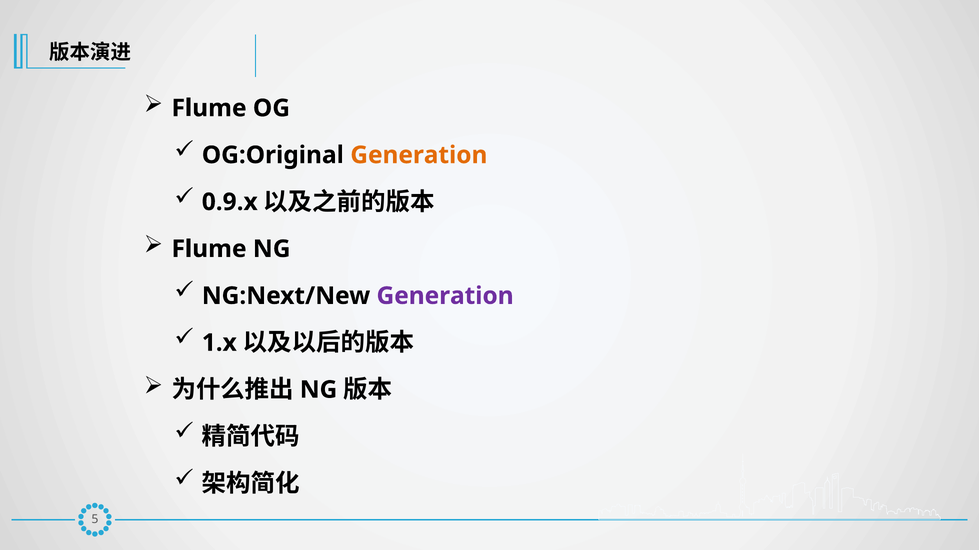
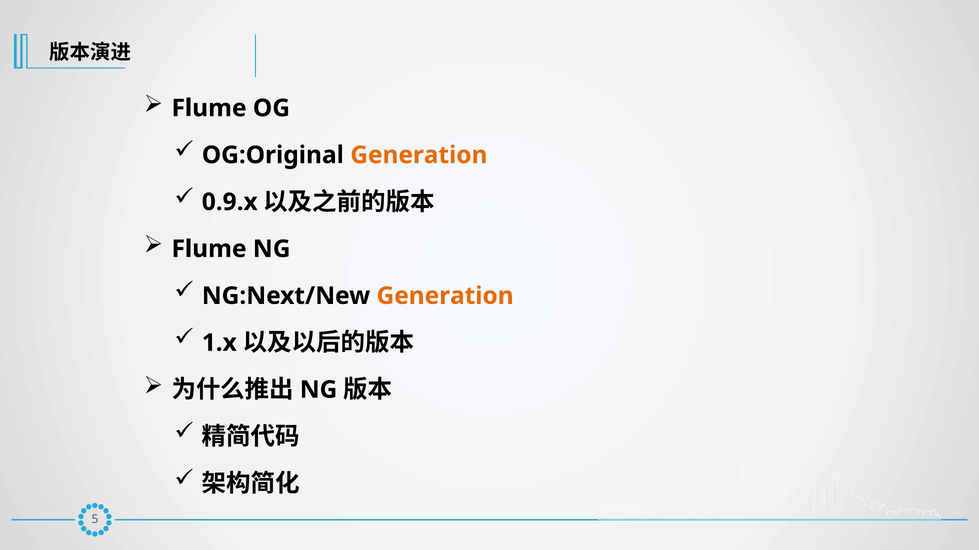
Generation at (445, 296) colour: purple -> orange
